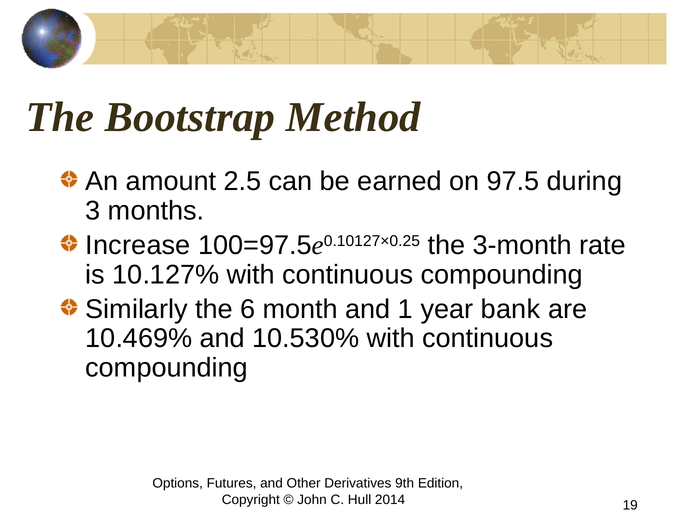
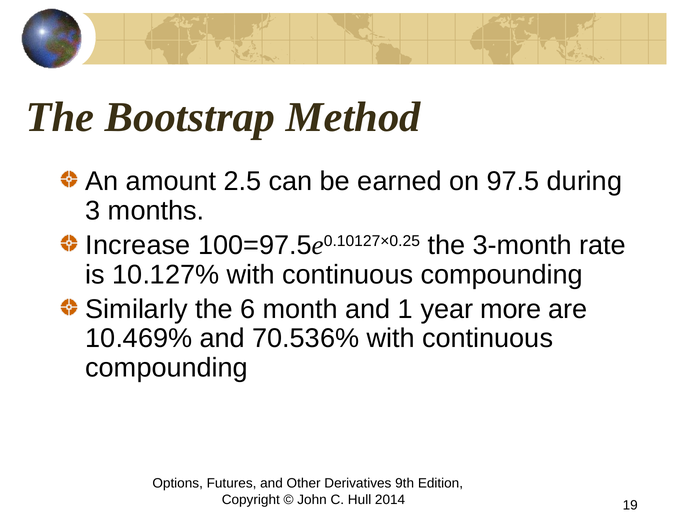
bank: bank -> more
10.530%: 10.530% -> 70.536%
